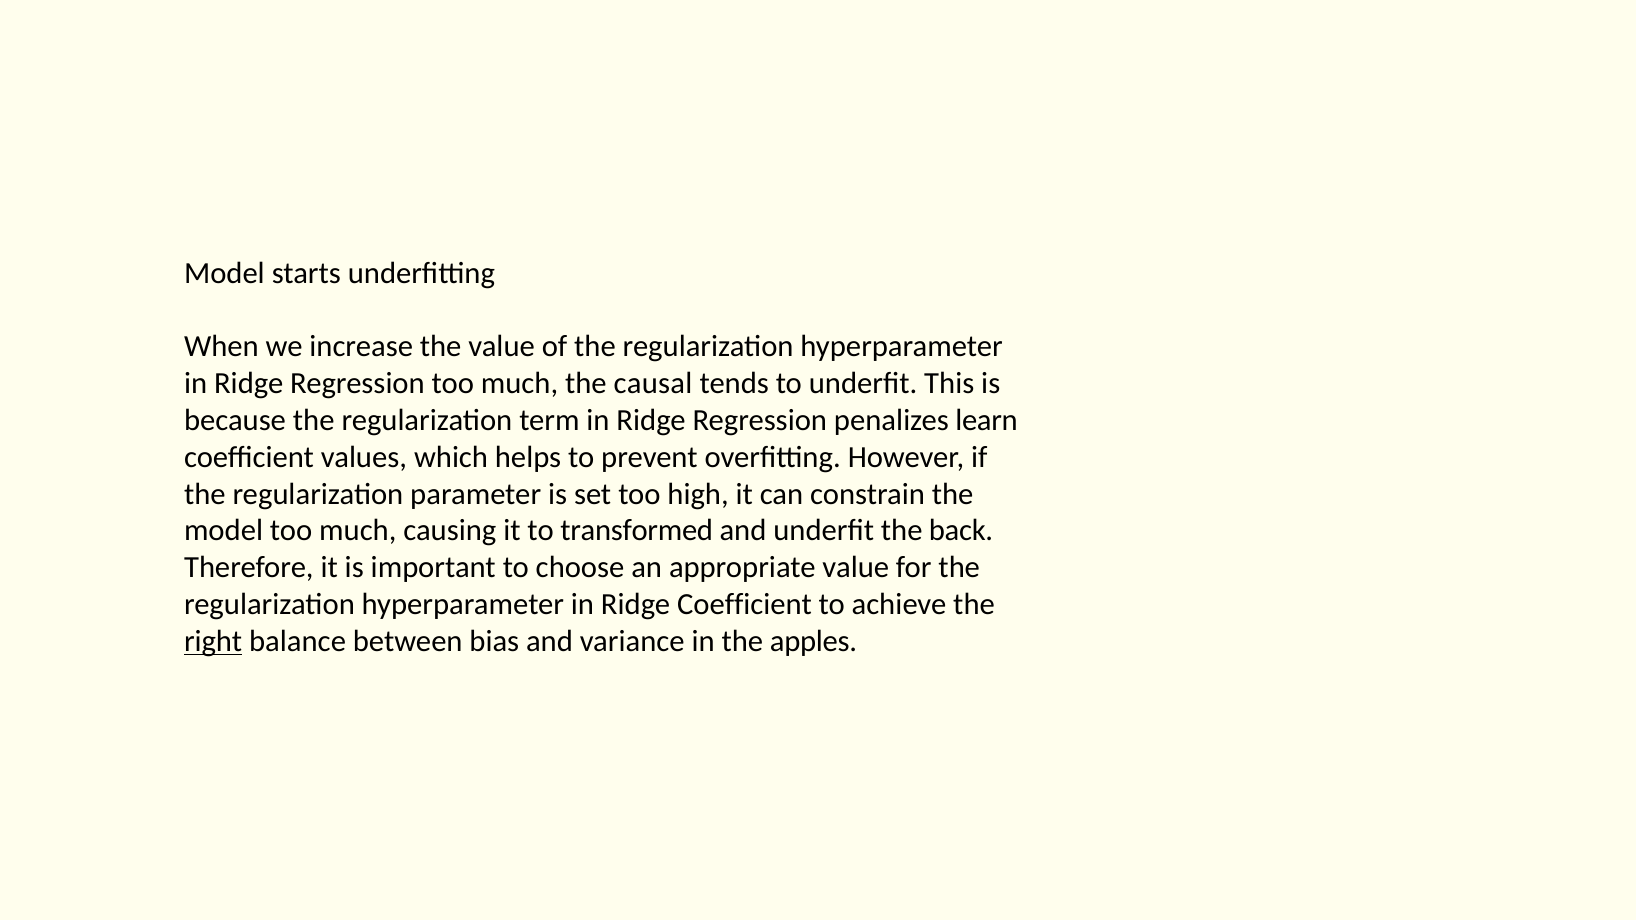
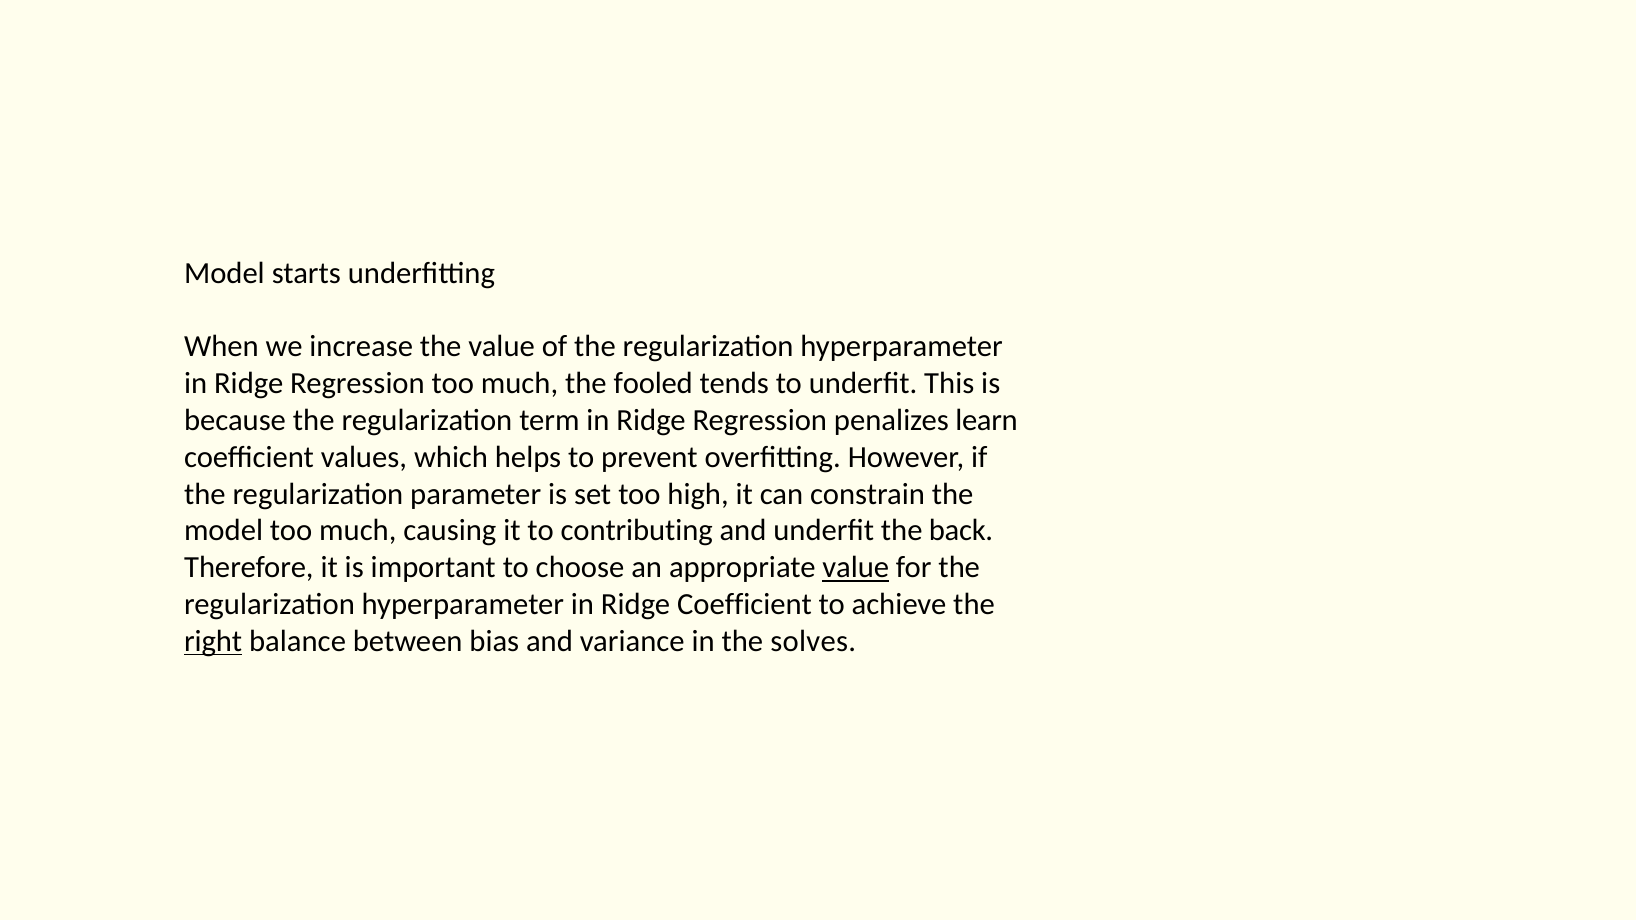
causal: causal -> fooled
transformed: transformed -> contributing
value at (856, 568) underline: none -> present
apples: apples -> solves
